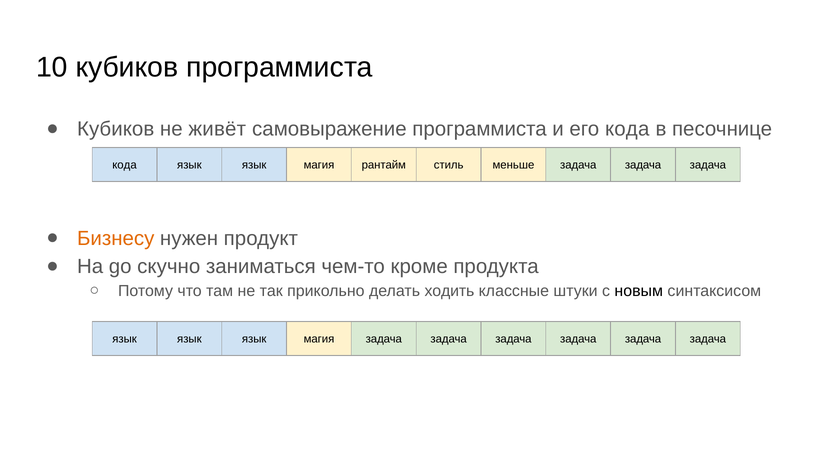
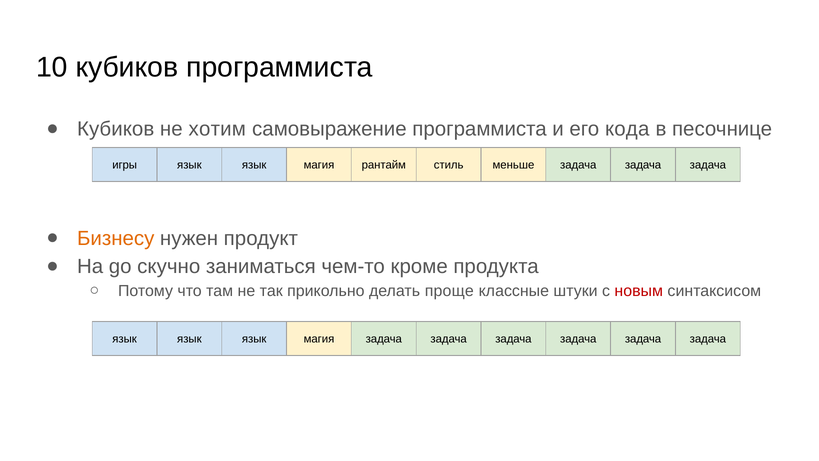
живёт: живёт -> хотим
кода at (125, 165): кода -> игры
ходить: ходить -> проще
новым colour: black -> red
